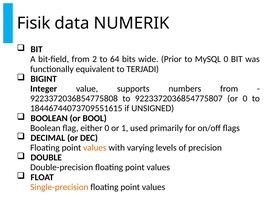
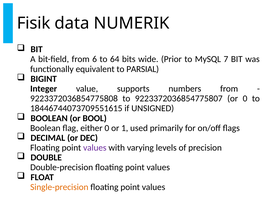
2: 2 -> 6
MySQL 0: 0 -> 7
TERJADI: TERJADI -> PARSIAL
values at (95, 148) colour: orange -> purple
